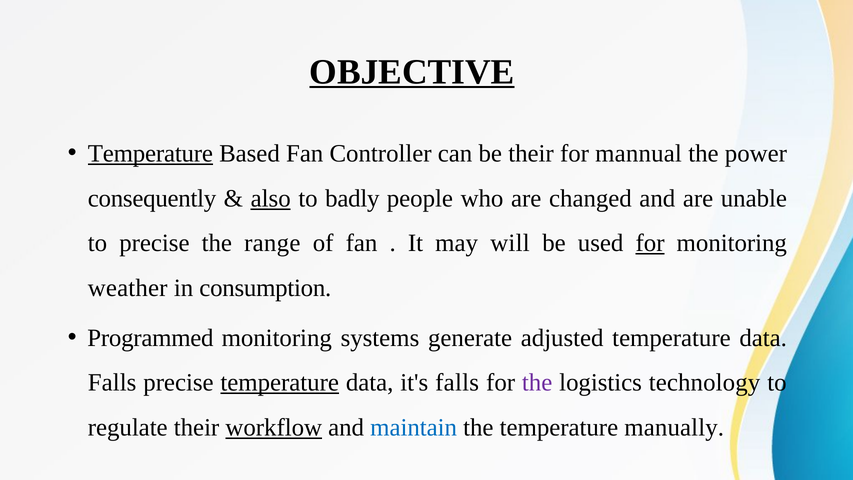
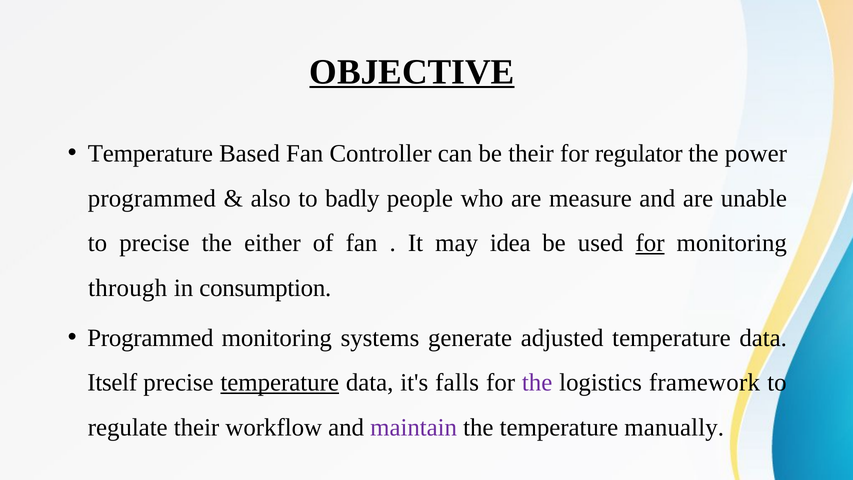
Temperature at (150, 153) underline: present -> none
mannual: mannual -> regulator
consequently at (152, 198): consequently -> programmed
also underline: present -> none
changed: changed -> measure
range: range -> either
will: will -> idea
weather: weather -> through
Falls at (112, 382): Falls -> Itself
technology: technology -> framework
workflow underline: present -> none
maintain colour: blue -> purple
